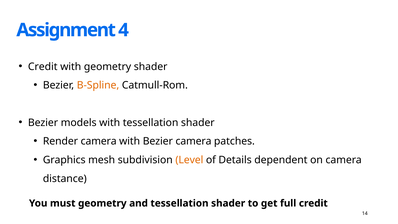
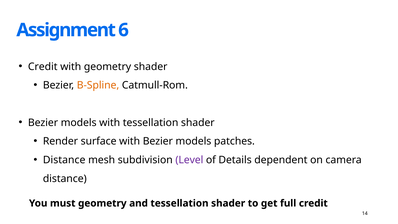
4: 4 -> 6
Render camera: camera -> surface
with Bezier camera: camera -> models
Graphics at (64, 160): Graphics -> Distance
Level colour: orange -> purple
